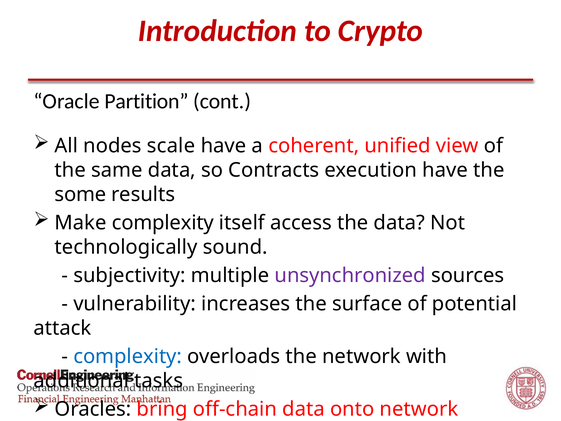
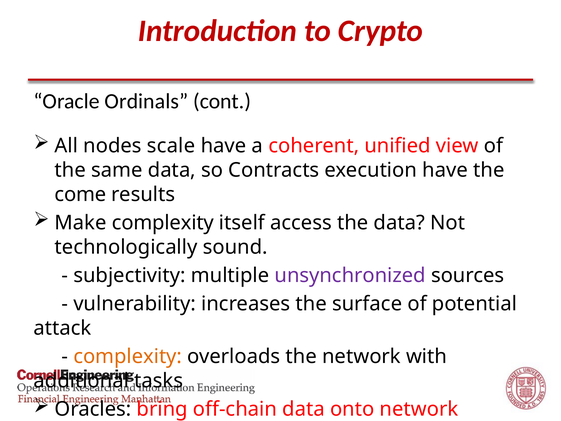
Partition: Partition -> Ordinals
some: some -> come
complexity at (128, 356) colour: blue -> orange
